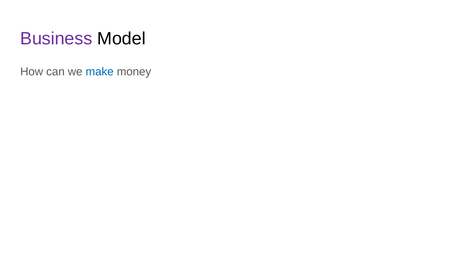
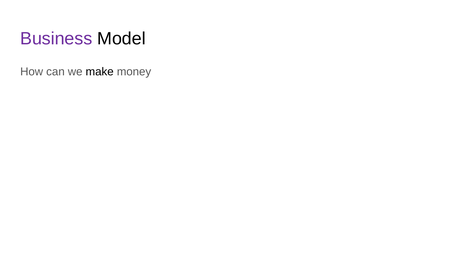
make colour: blue -> black
